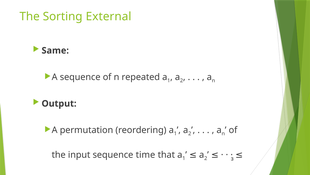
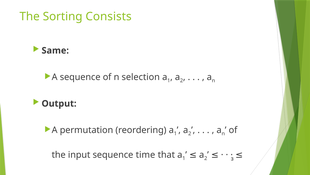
External: External -> Consists
repeated: repeated -> selection
